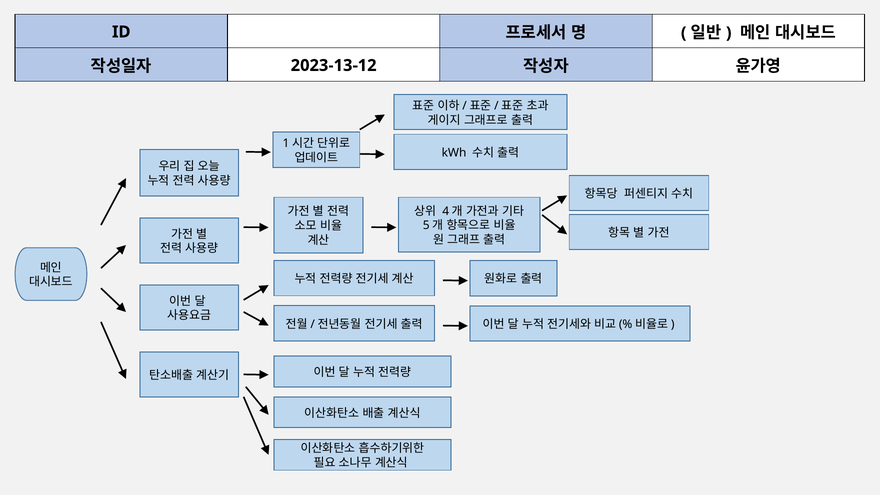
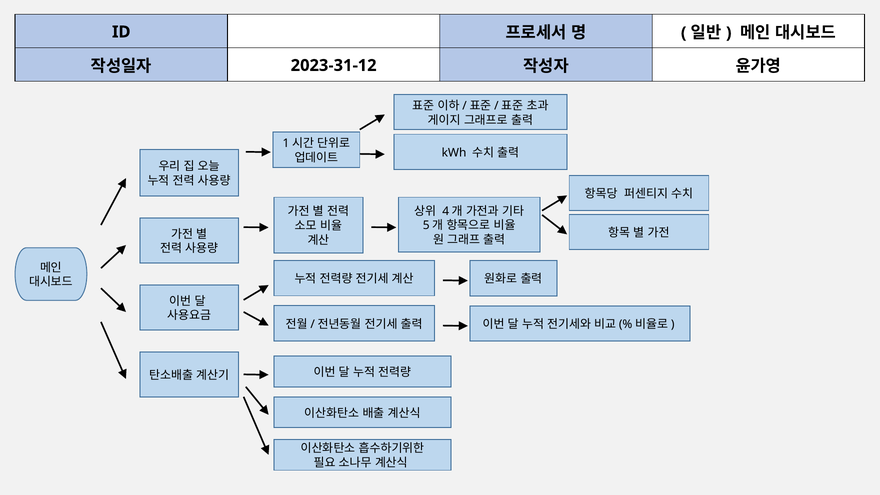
2023-13-12: 2023-13-12 -> 2023-31-12
